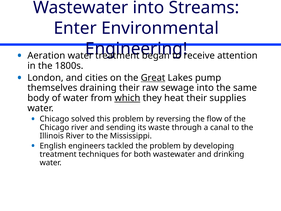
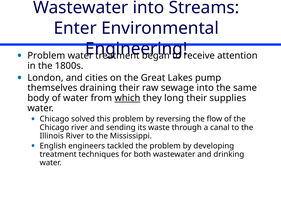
Aeration at (46, 56): Aeration -> Problem
Great underline: present -> none
heat: heat -> long
